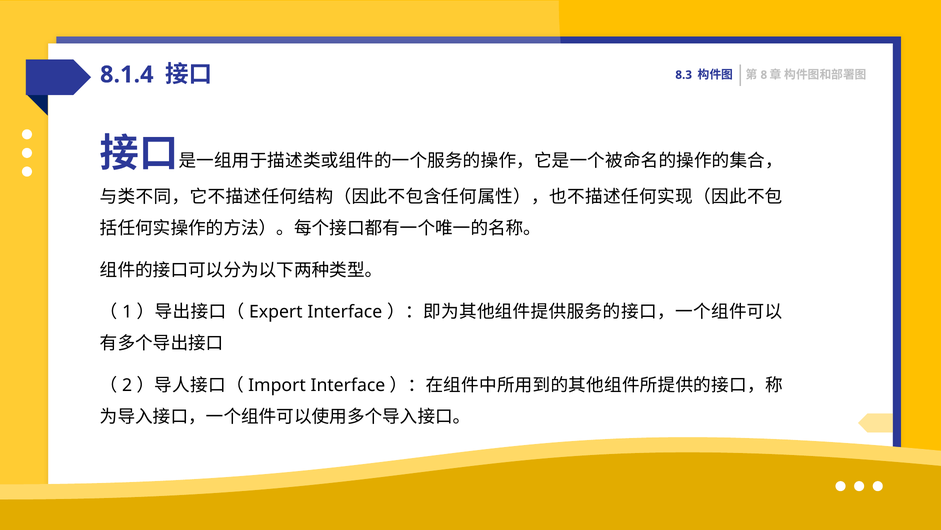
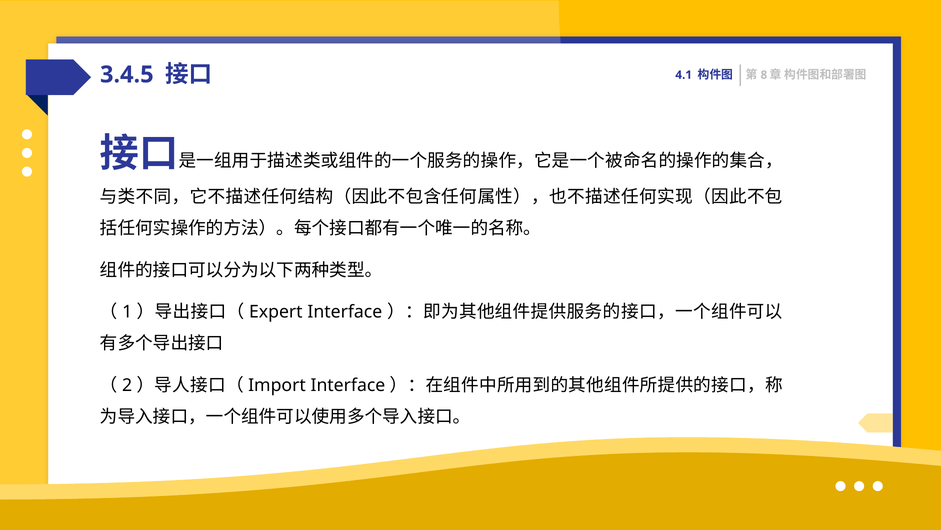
8.1.4: 8.1.4 -> 3.4.5
8.3: 8.3 -> 4.1
